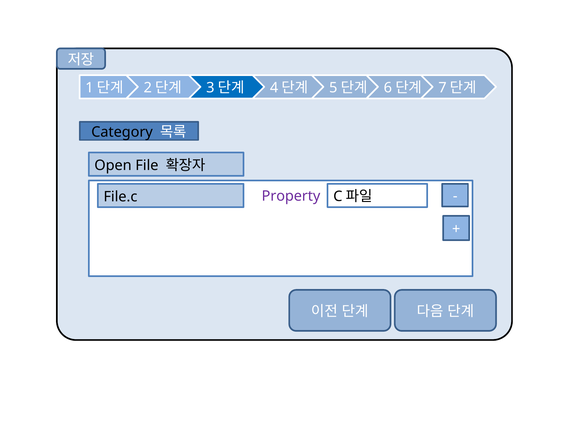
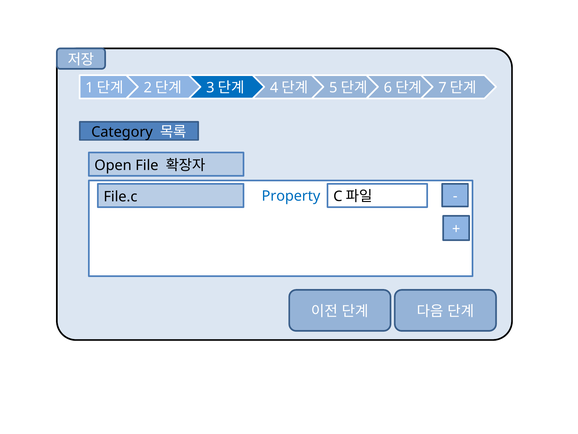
Property colour: purple -> blue
